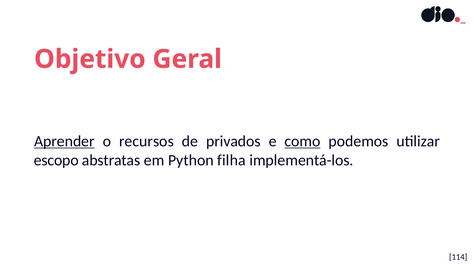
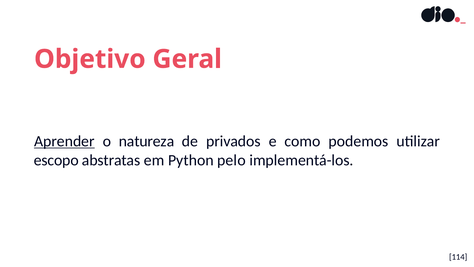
recursos: recursos -> natureza
como underline: present -> none
filha: filha -> pelo
